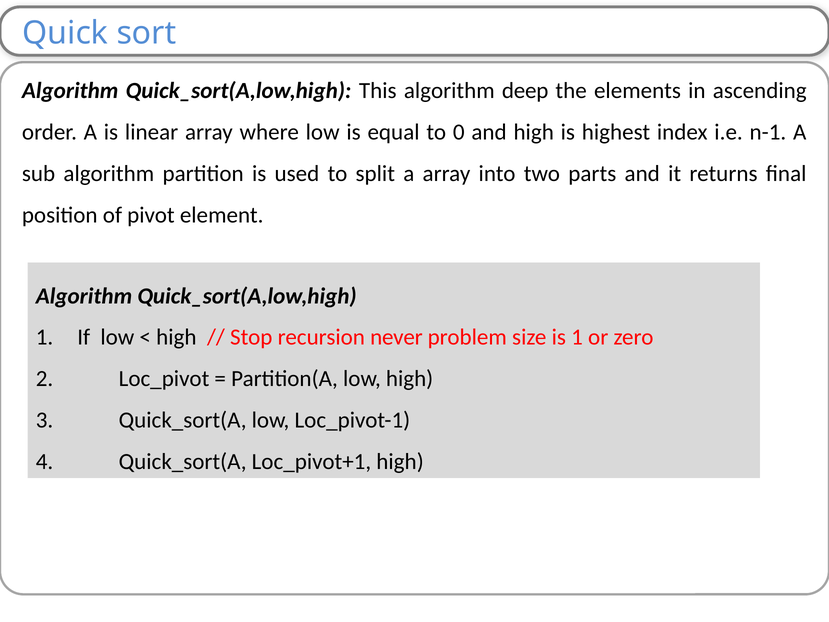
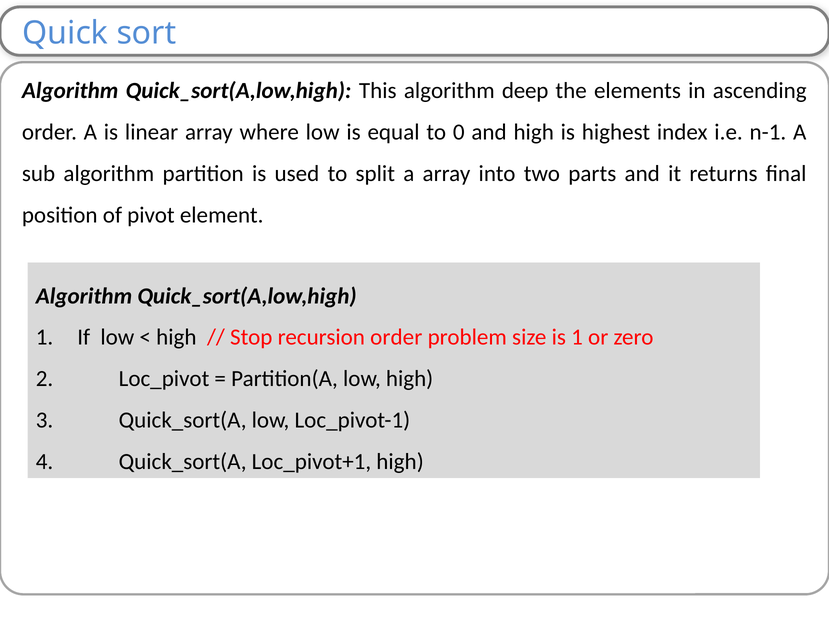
recursion never: never -> order
